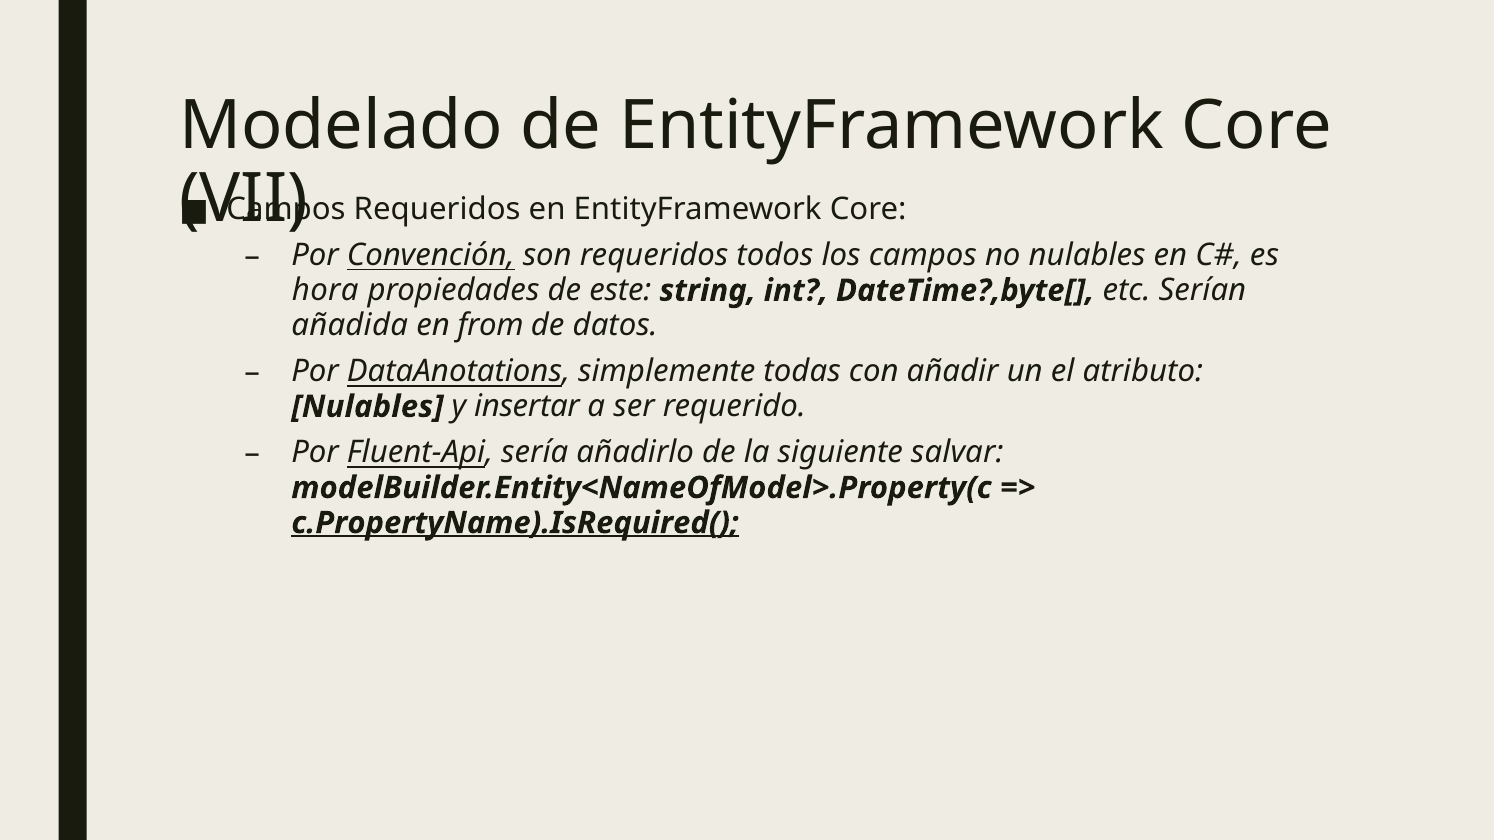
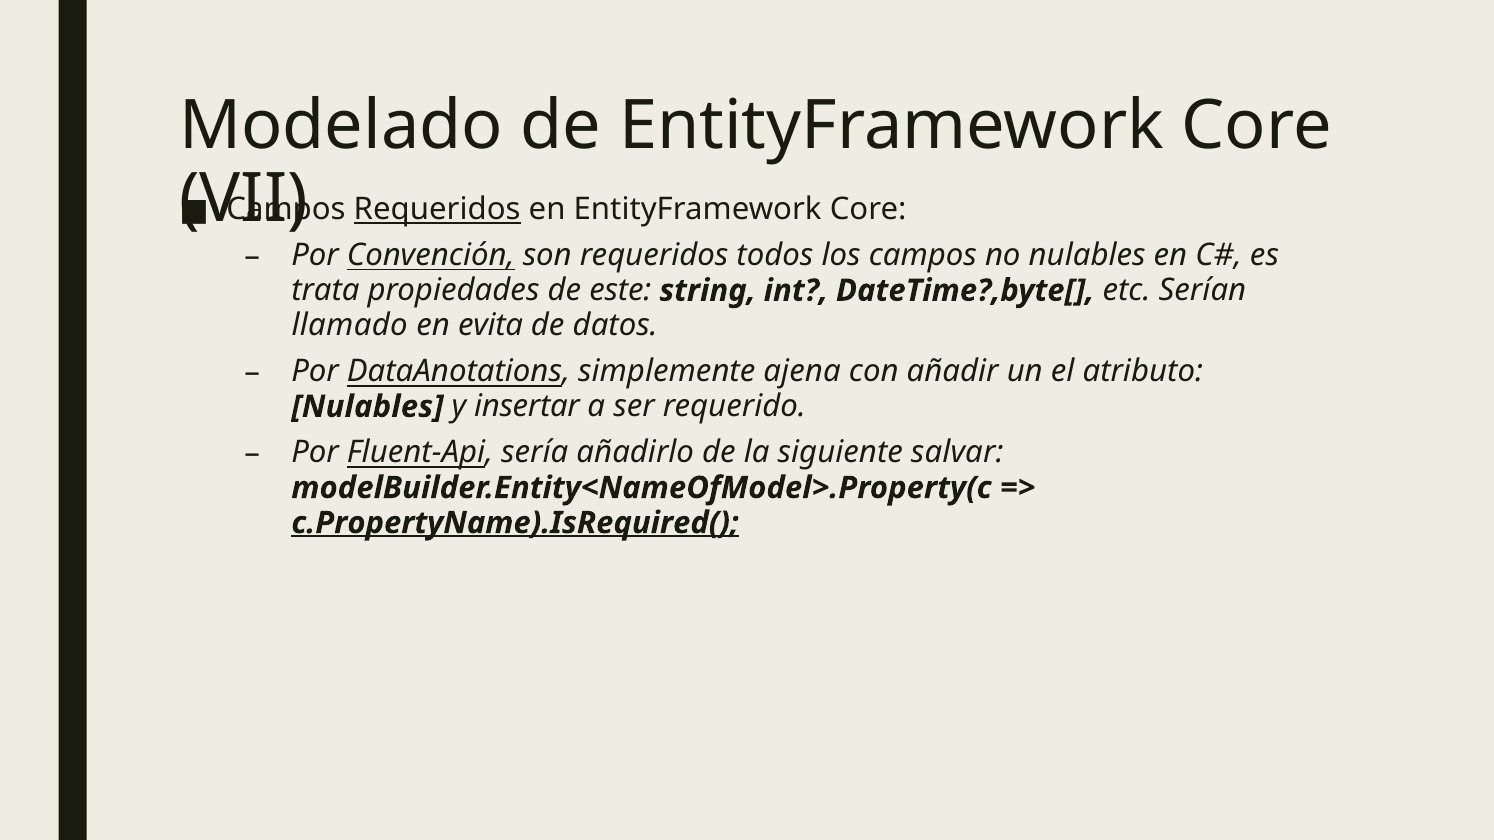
Requeridos at (437, 209) underline: none -> present
hora: hora -> trata
añadida: añadida -> llamado
from: from -> evita
todas: todas -> ajena
